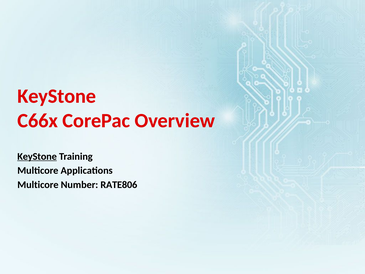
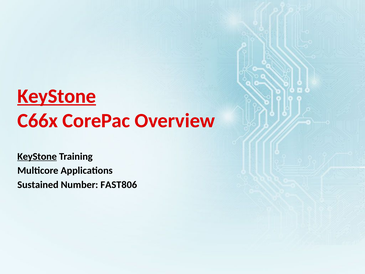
KeyStone at (57, 96) underline: none -> present
Multicore at (38, 185): Multicore -> Sustained
RATE806: RATE806 -> FAST806
